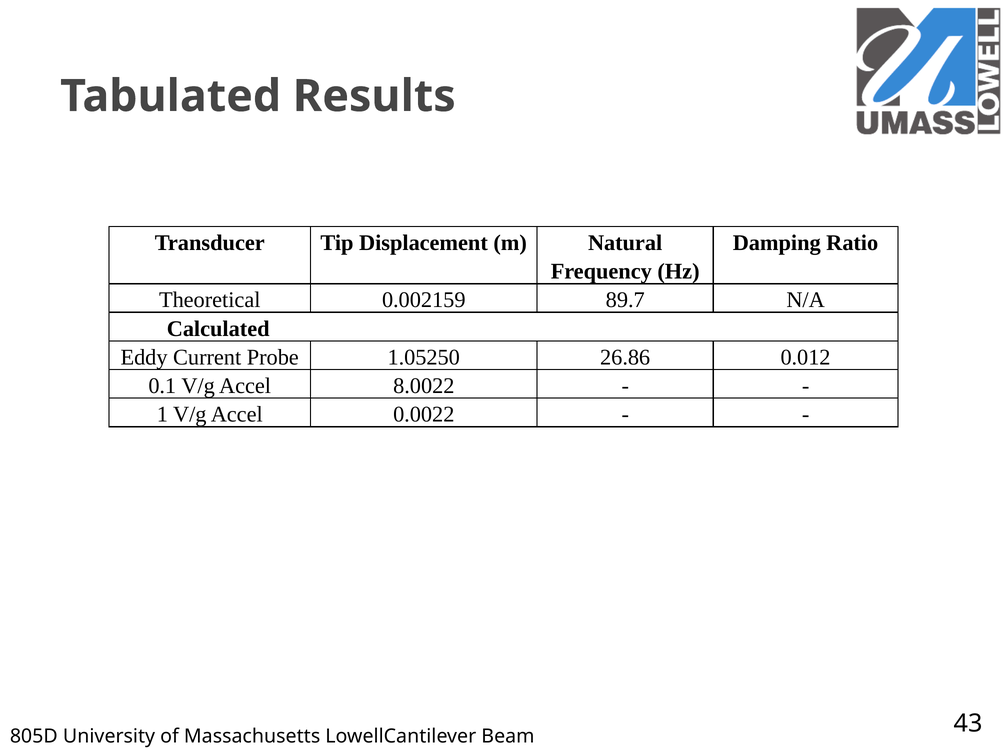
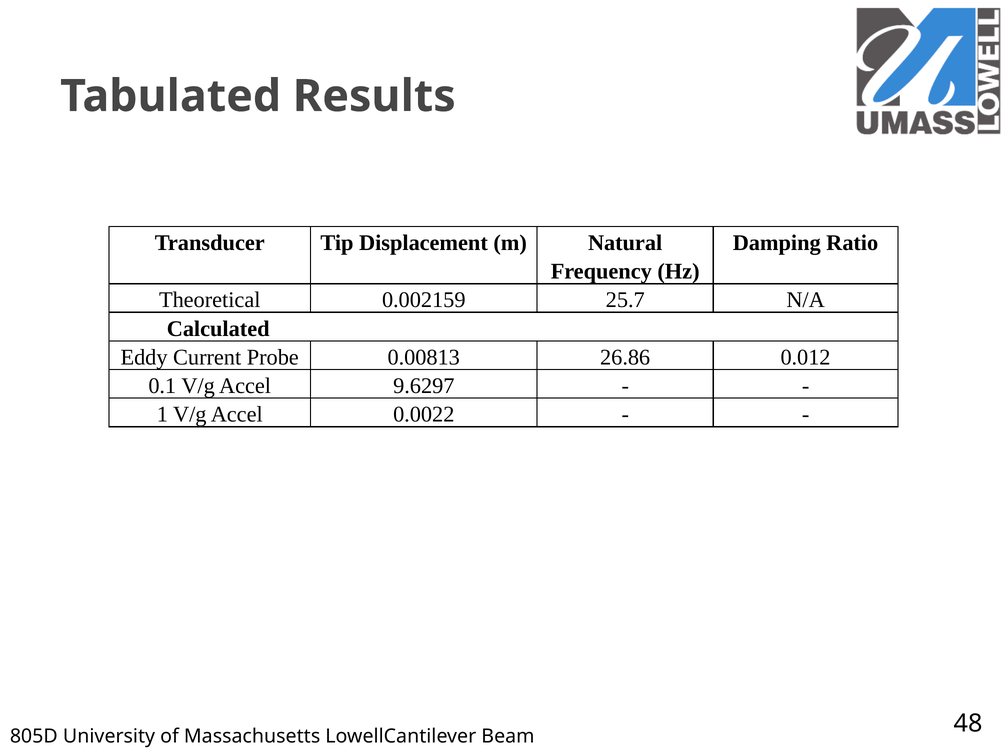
89.7: 89.7 -> 25.7
1.05250: 1.05250 -> 0.00813
8.0022: 8.0022 -> 9.6297
43: 43 -> 48
